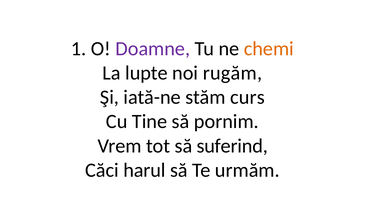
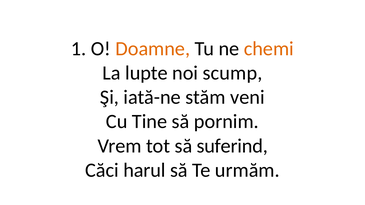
Doamne colour: purple -> orange
rugăm: rugăm -> scump
curs: curs -> veni
